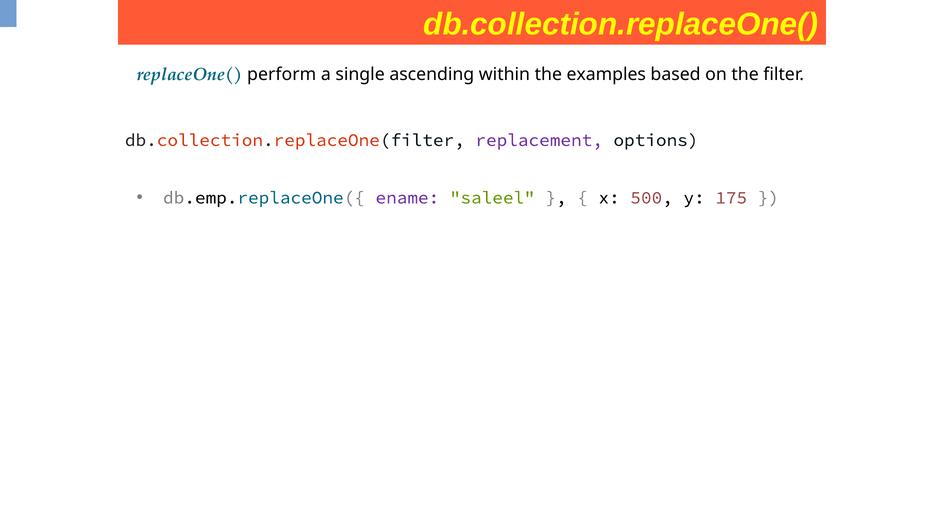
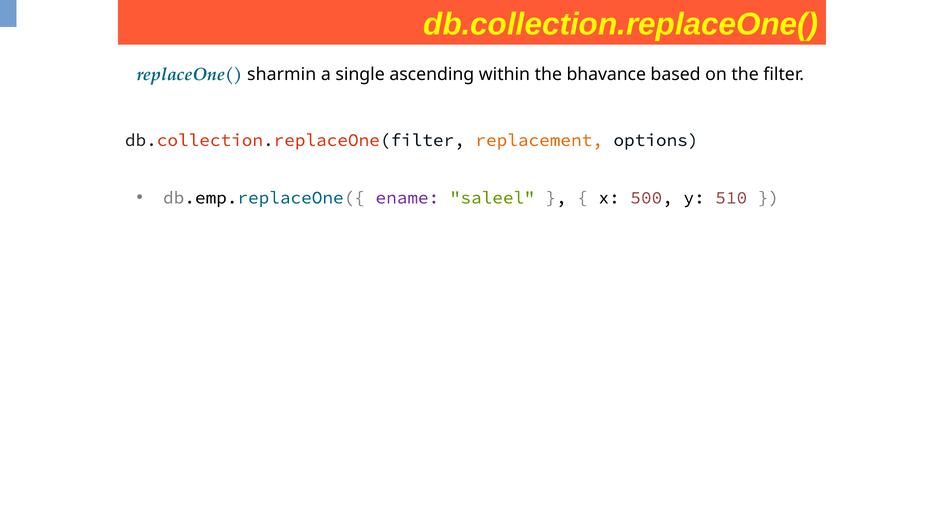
perform: perform -> sharmin
examples: examples -> bhavance
replacement colour: purple -> orange
175: 175 -> 510
